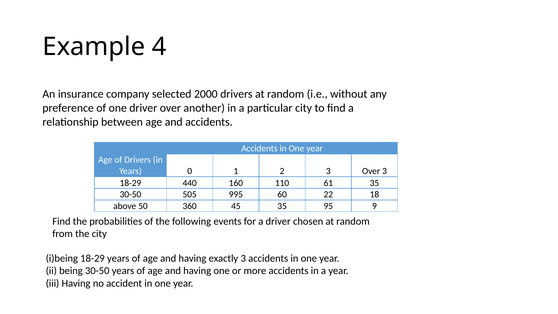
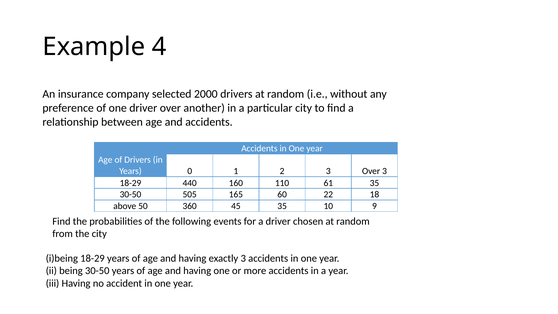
995: 995 -> 165
95: 95 -> 10
